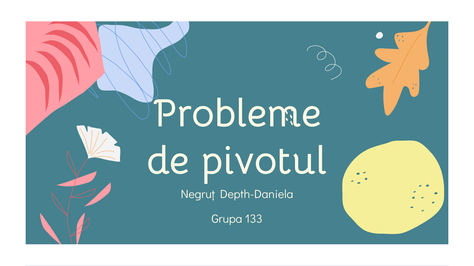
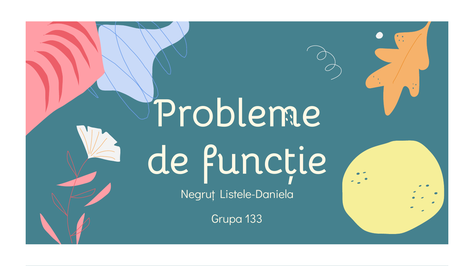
pivotul: pivotul -> funcție
Depth-Daniela: Depth-Daniela -> Listele-Daniela
